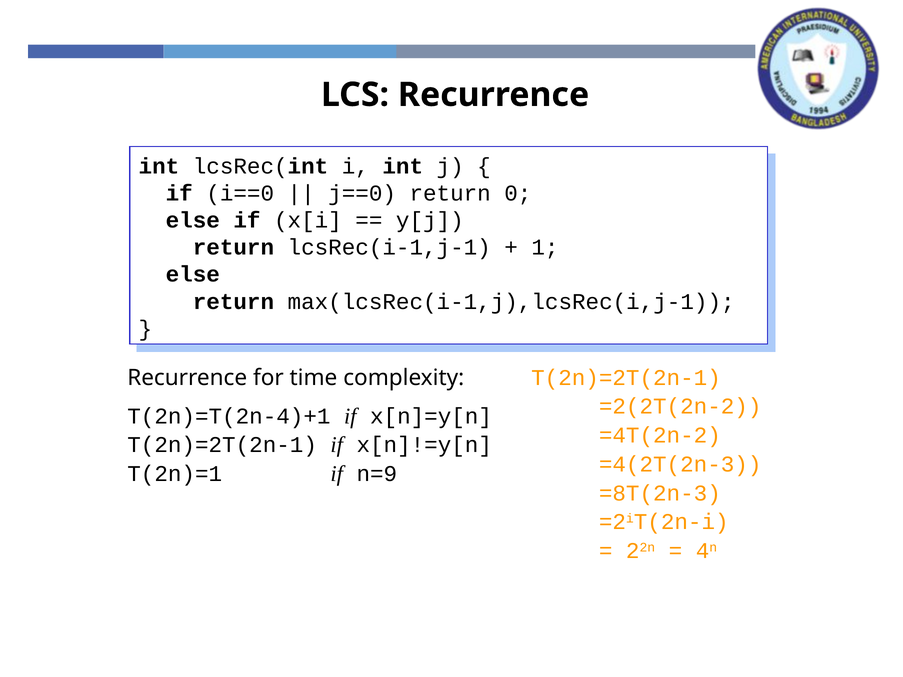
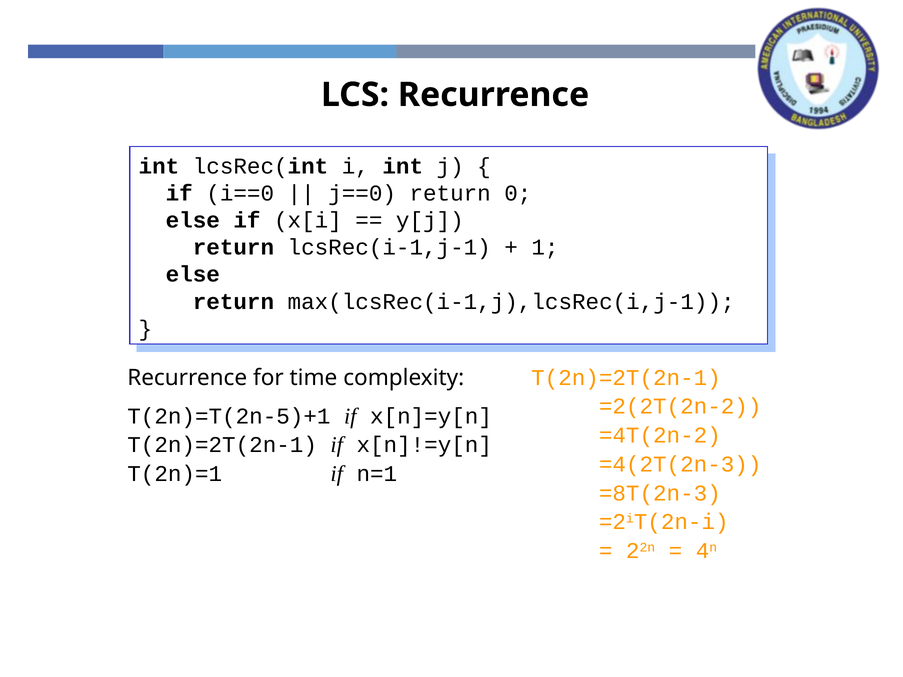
T(2n)=T(2n-4)+1: T(2n)=T(2n-4)+1 -> T(2n)=T(2n-5)+1
n=9: n=9 -> n=1
